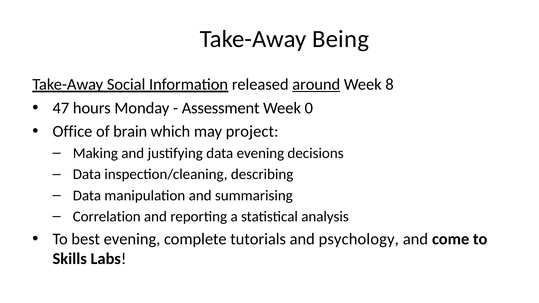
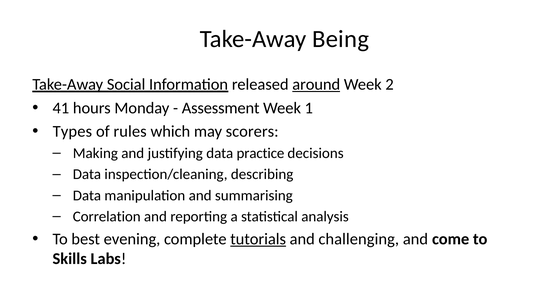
8: 8 -> 2
47: 47 -> 41
0: 0 -> 1
Office: Office -> Types
brain: brain -> rules
project: project -> scorers
data evening: evening -> practice
tutorials underline: none -> present
psychology: psychology -> challenging
